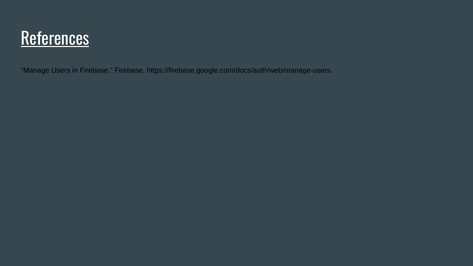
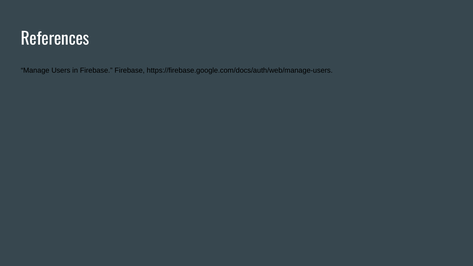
References underline: present -> none
